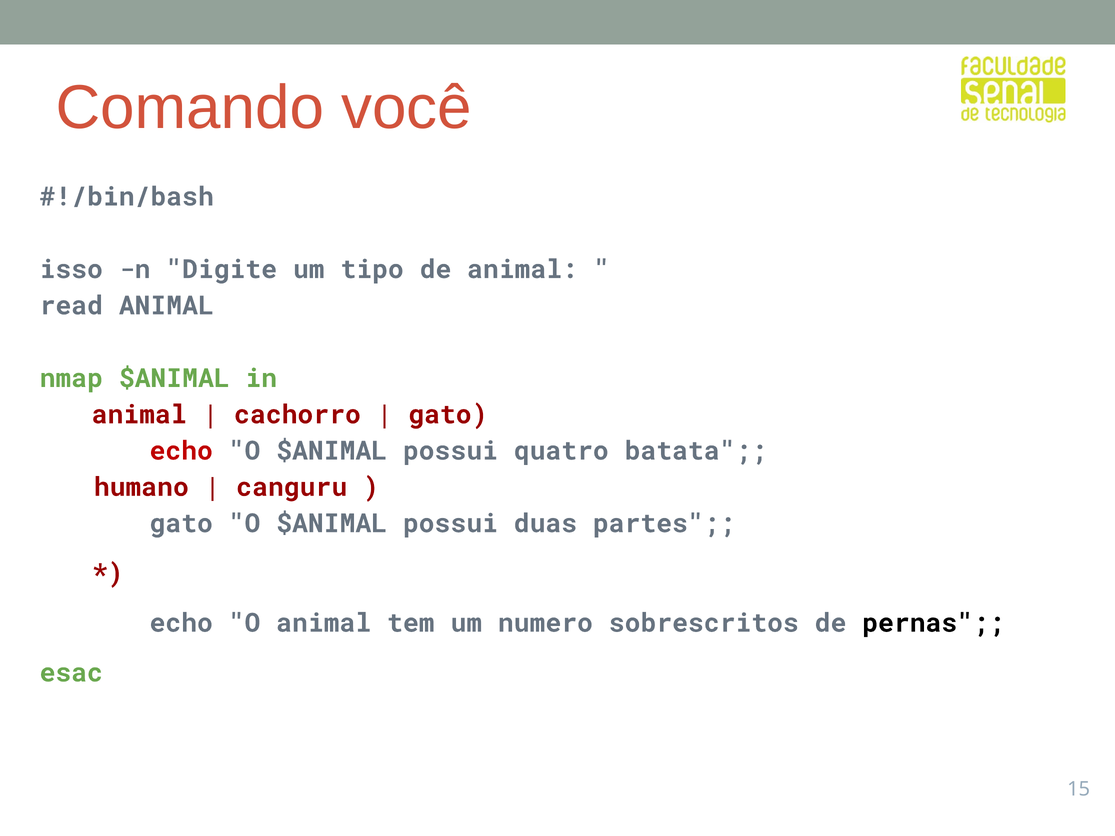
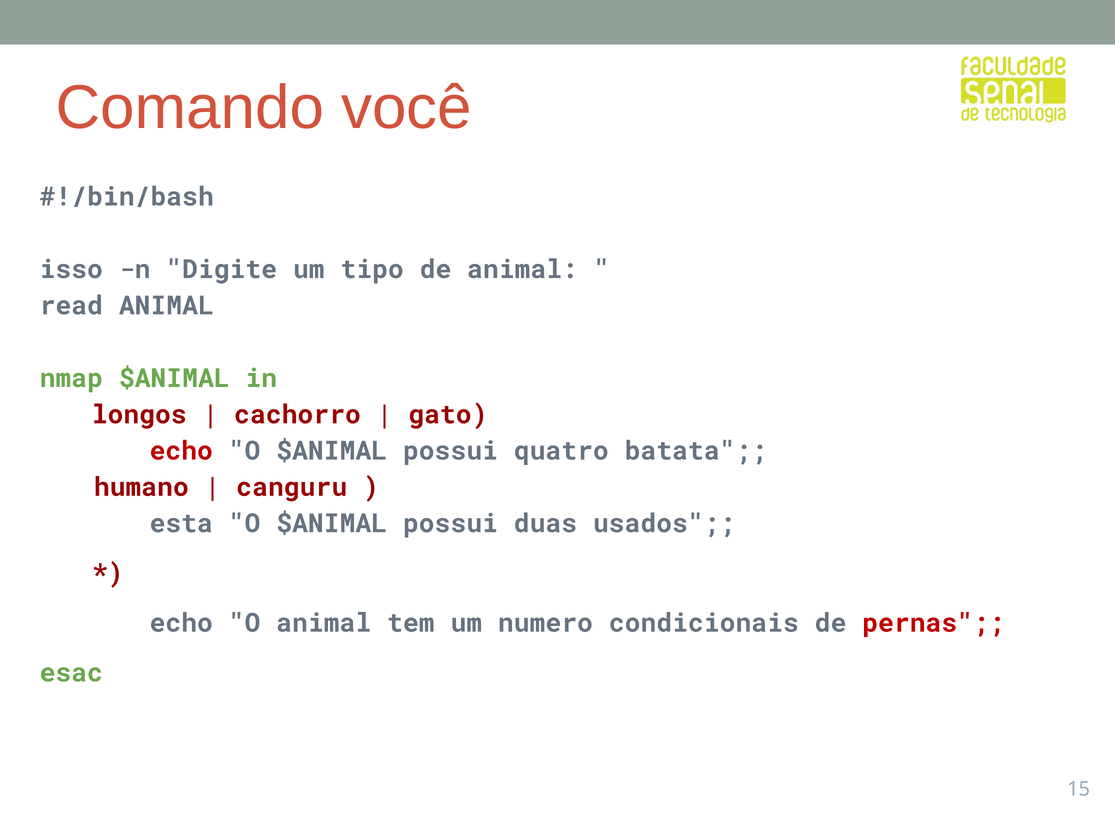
animal at (139, 415): animal -> longos
gato at (181, 524): gato -> esta
partes: partes -> usados
sobrescritos: sobrescritos -> condicionais
pernas colour: black -> red
